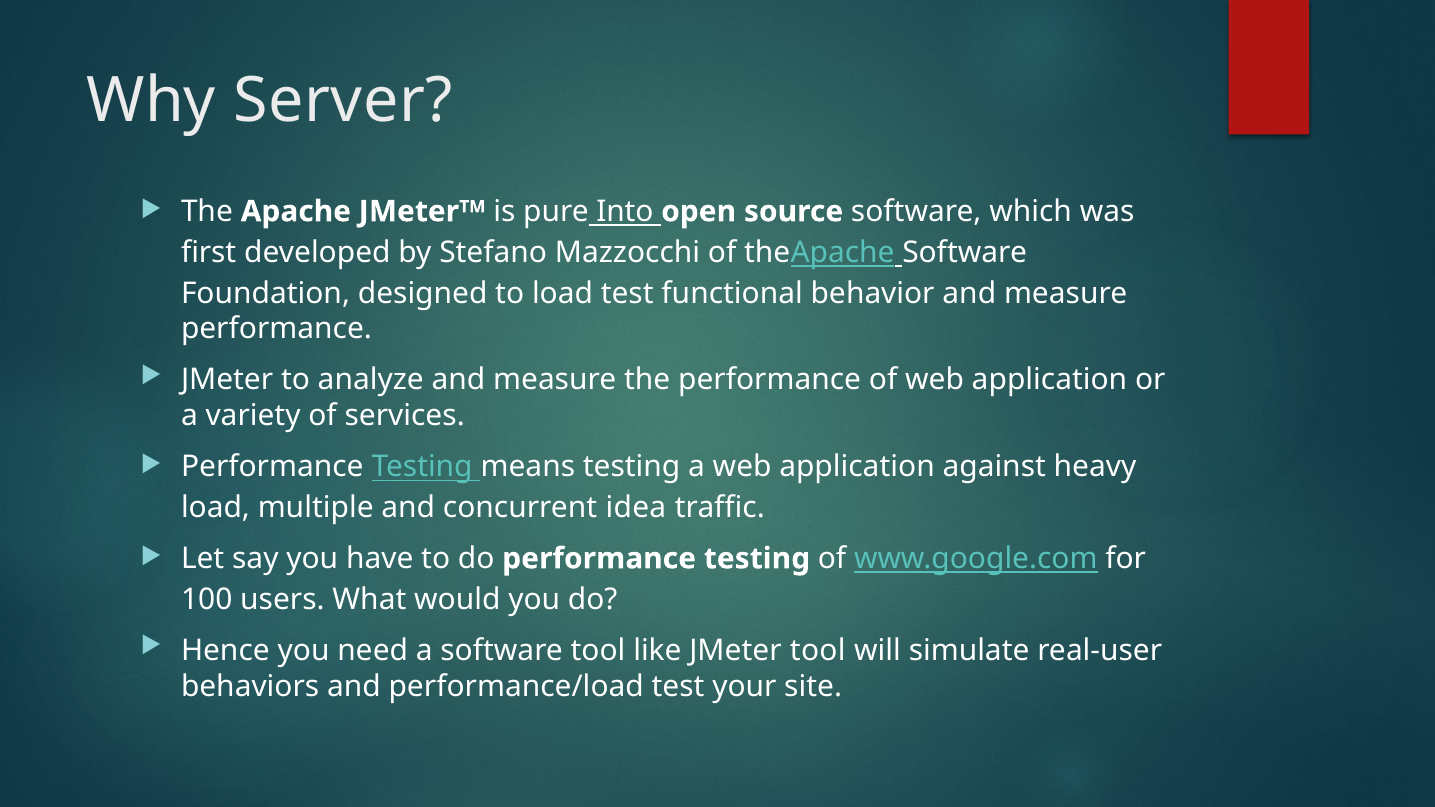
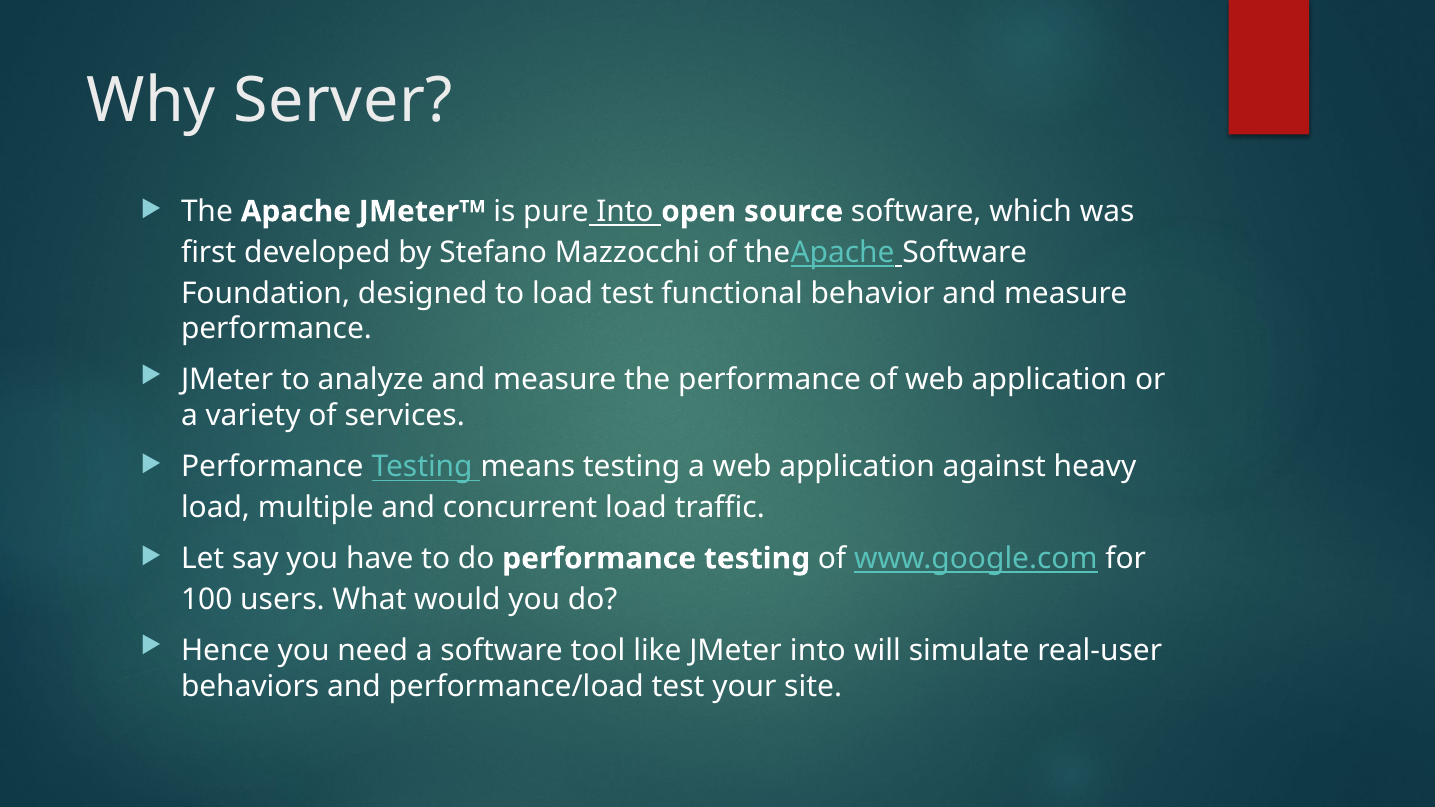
concurrent idea: idea -> load
JMeter tool: tool -> into
